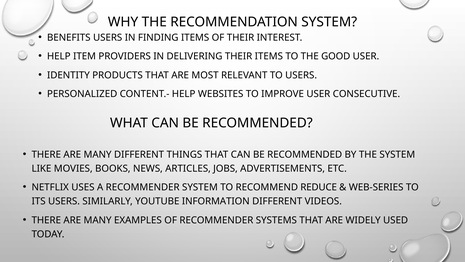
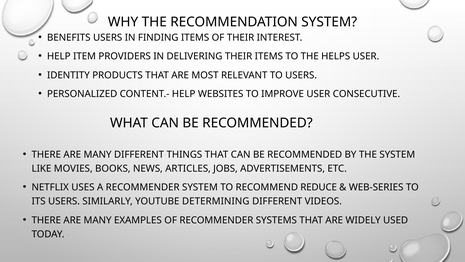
GOOD: GOOD -> HELPS
INFORMATION: INFORMATION -> DETERMINING
